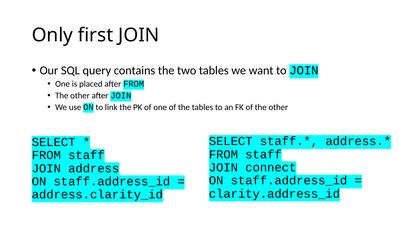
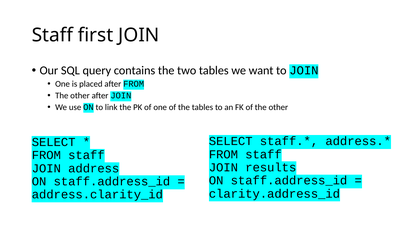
Only at (52, 35): Only -> Staff
connect: connect -> results
